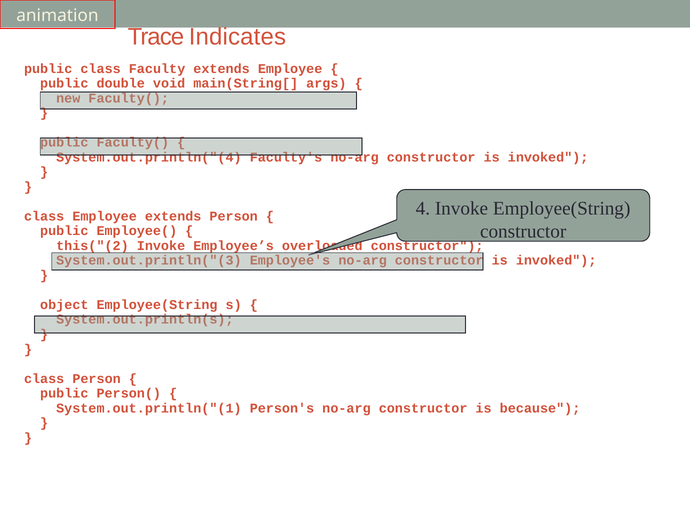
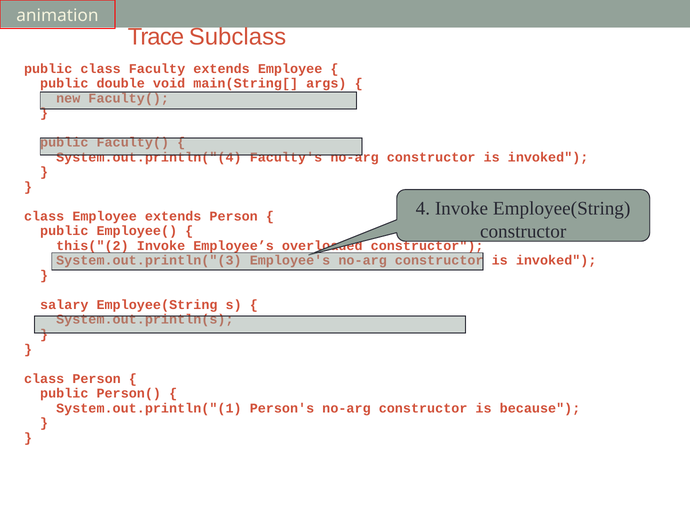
Indicates: Indicates -> Subclass
object: object -> salary
